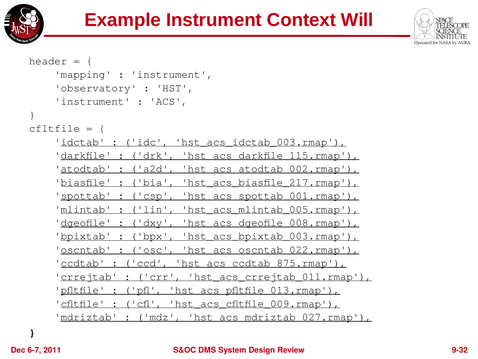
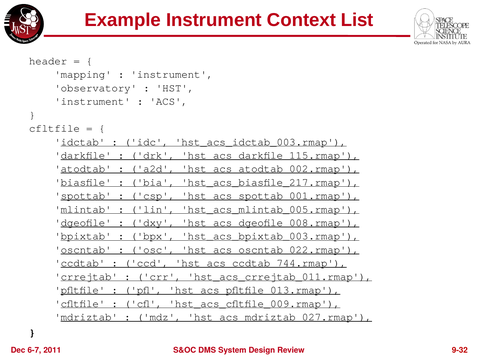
Will: Will -> List
hst_acs_ccdtab_875.rmap: hst_acs_ccdtab_875.rmap -> hst_acs_ccdtab_744.rmap
